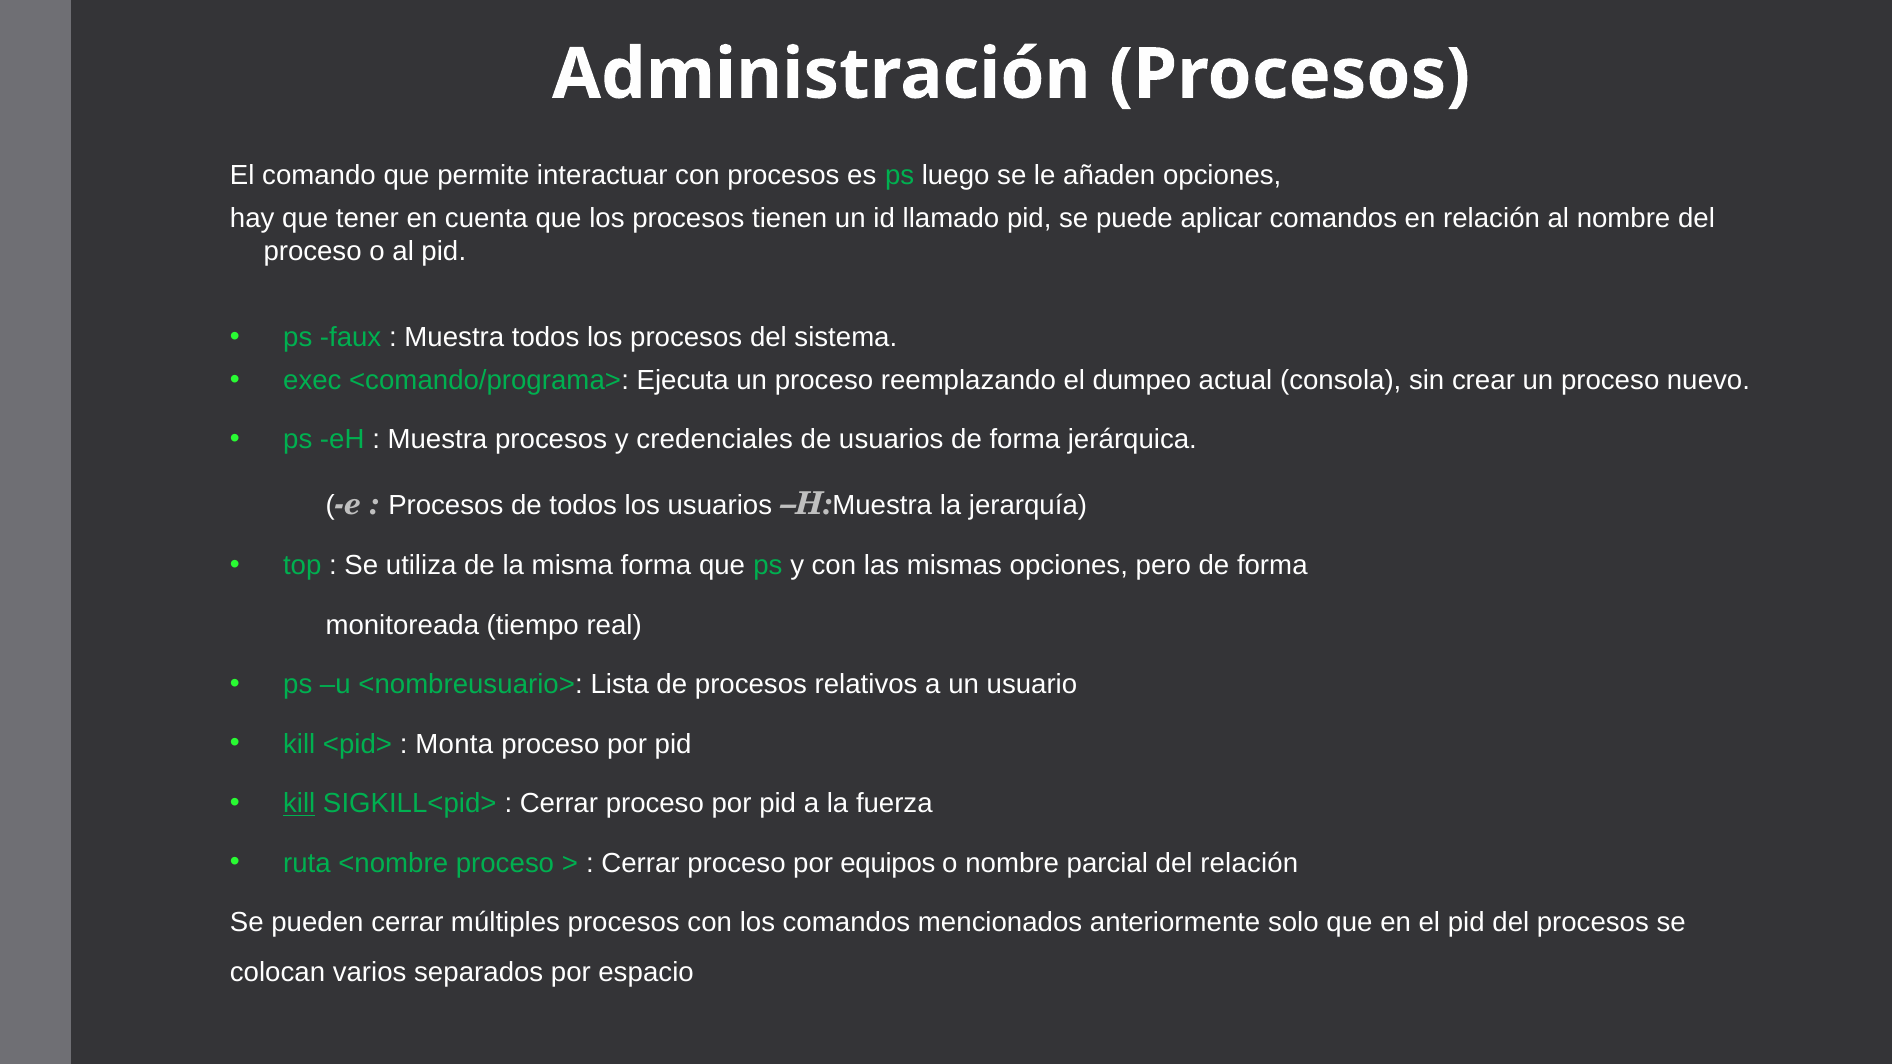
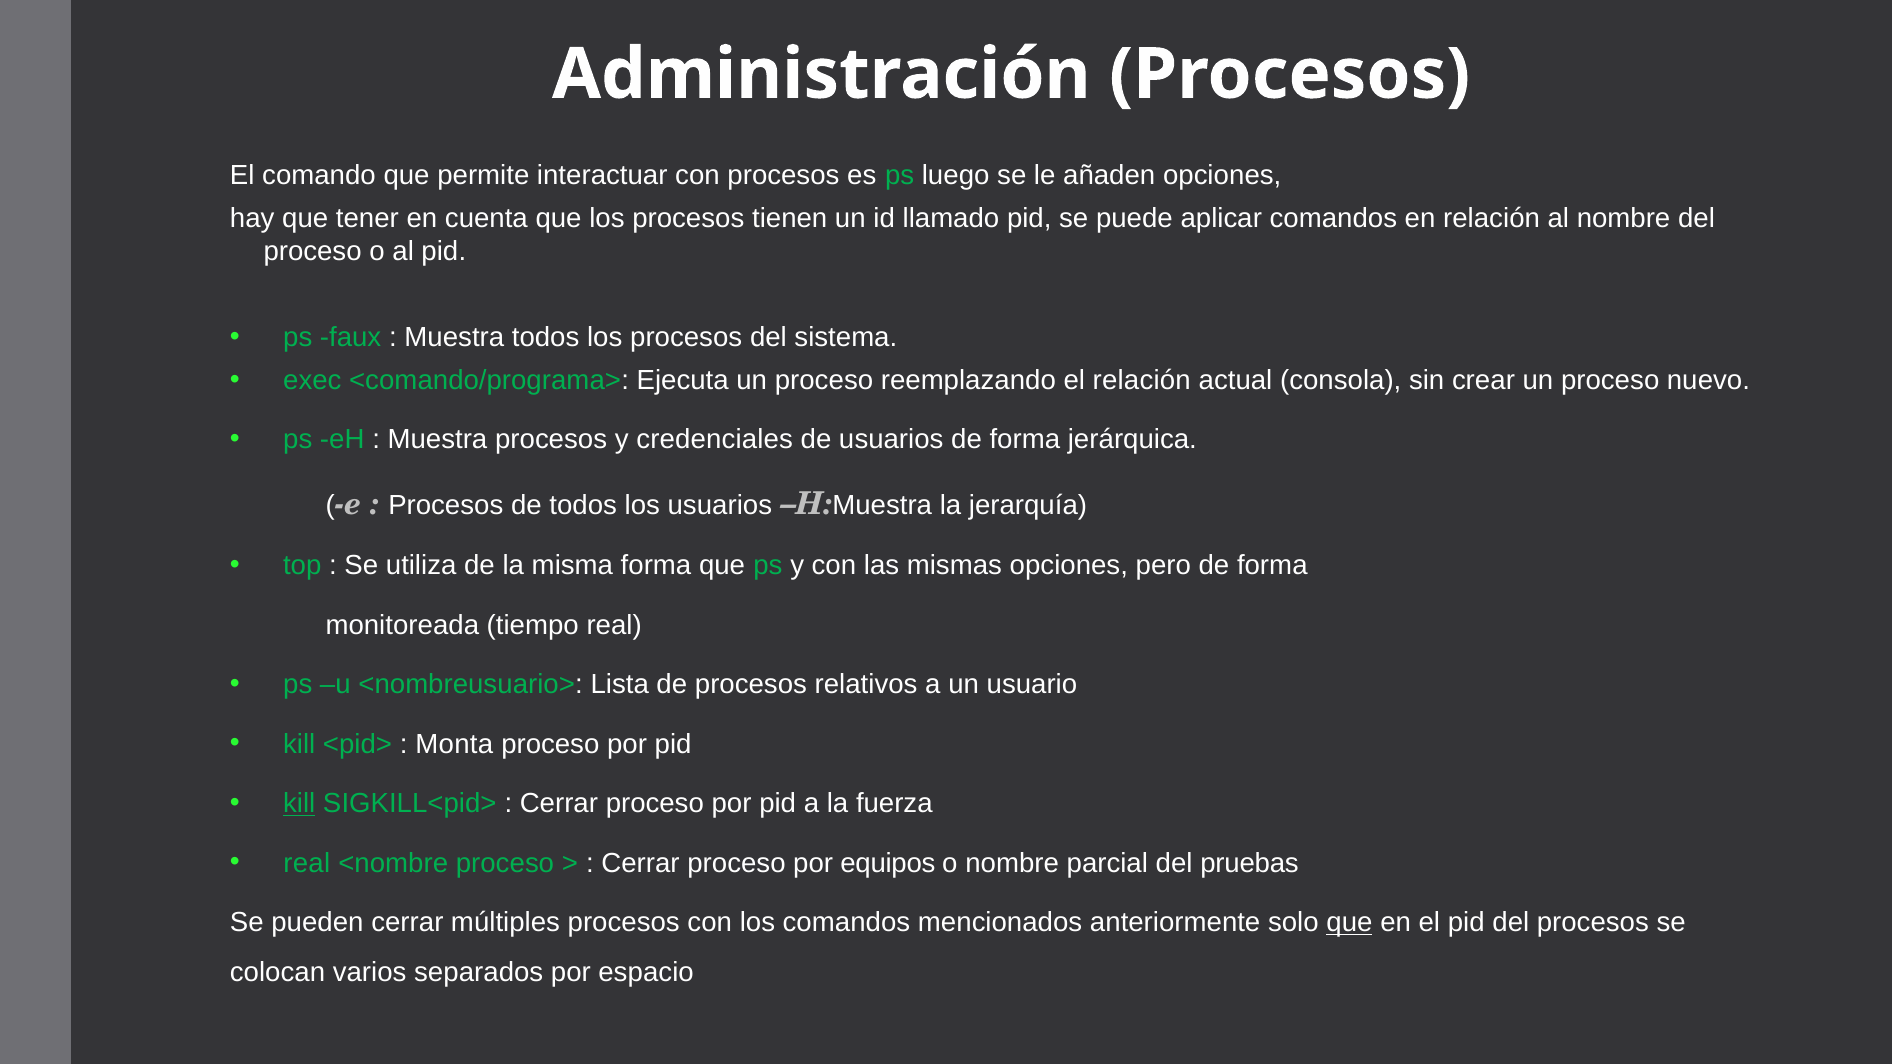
el dumpeo: dumpeo -> relación
ruta at (307, 863): ruta -> real
del relación: relación -> pruebas
que at (1349, 923) underline: none -> present
